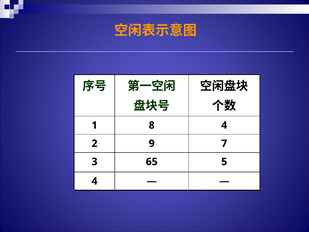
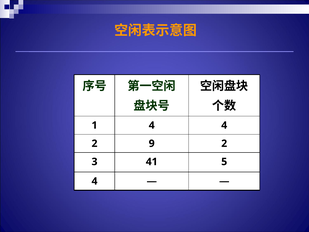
1 8: 8 -> 4
9 7: 7 -> 2
65: 65 -> 41
